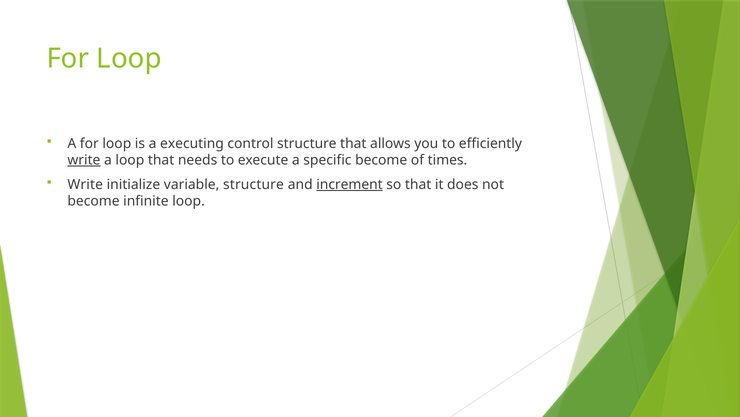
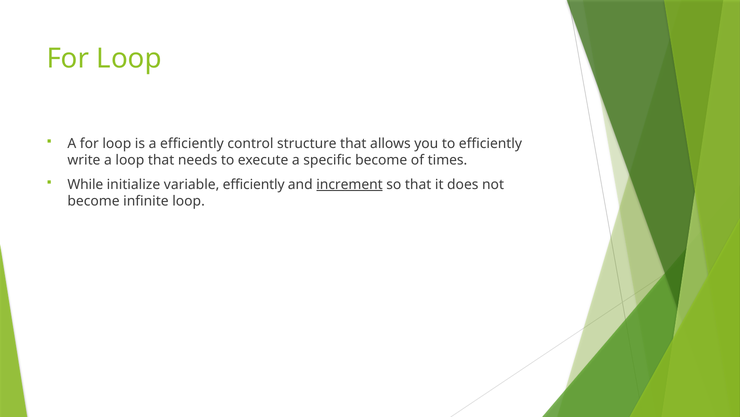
a executing: executing -> efficiently
write at (84, 160) underline: present -> none
Write at (85, 184): Write -> While
variable structure: structure -> efficiently
